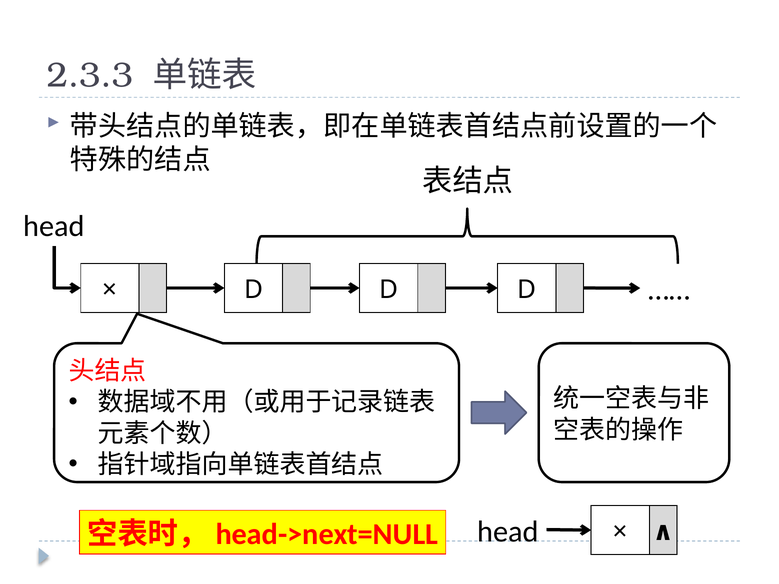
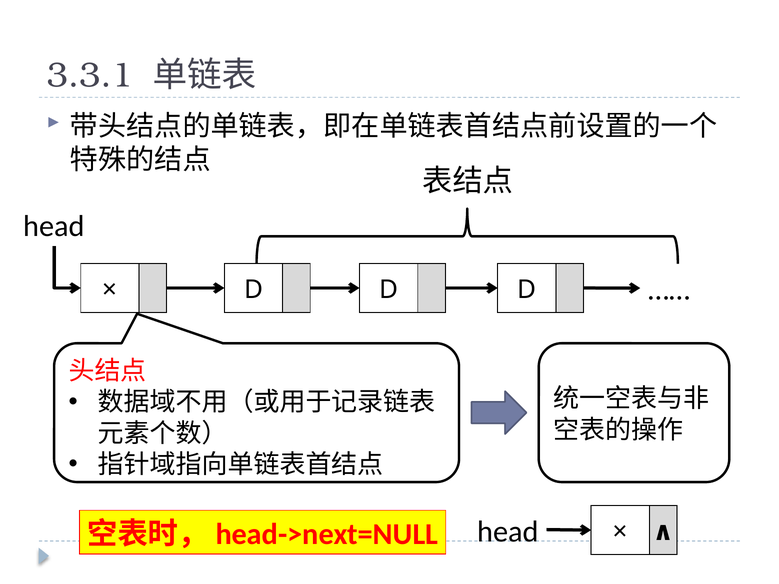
2.3.3: 2.3.3 -> 3.3.1
